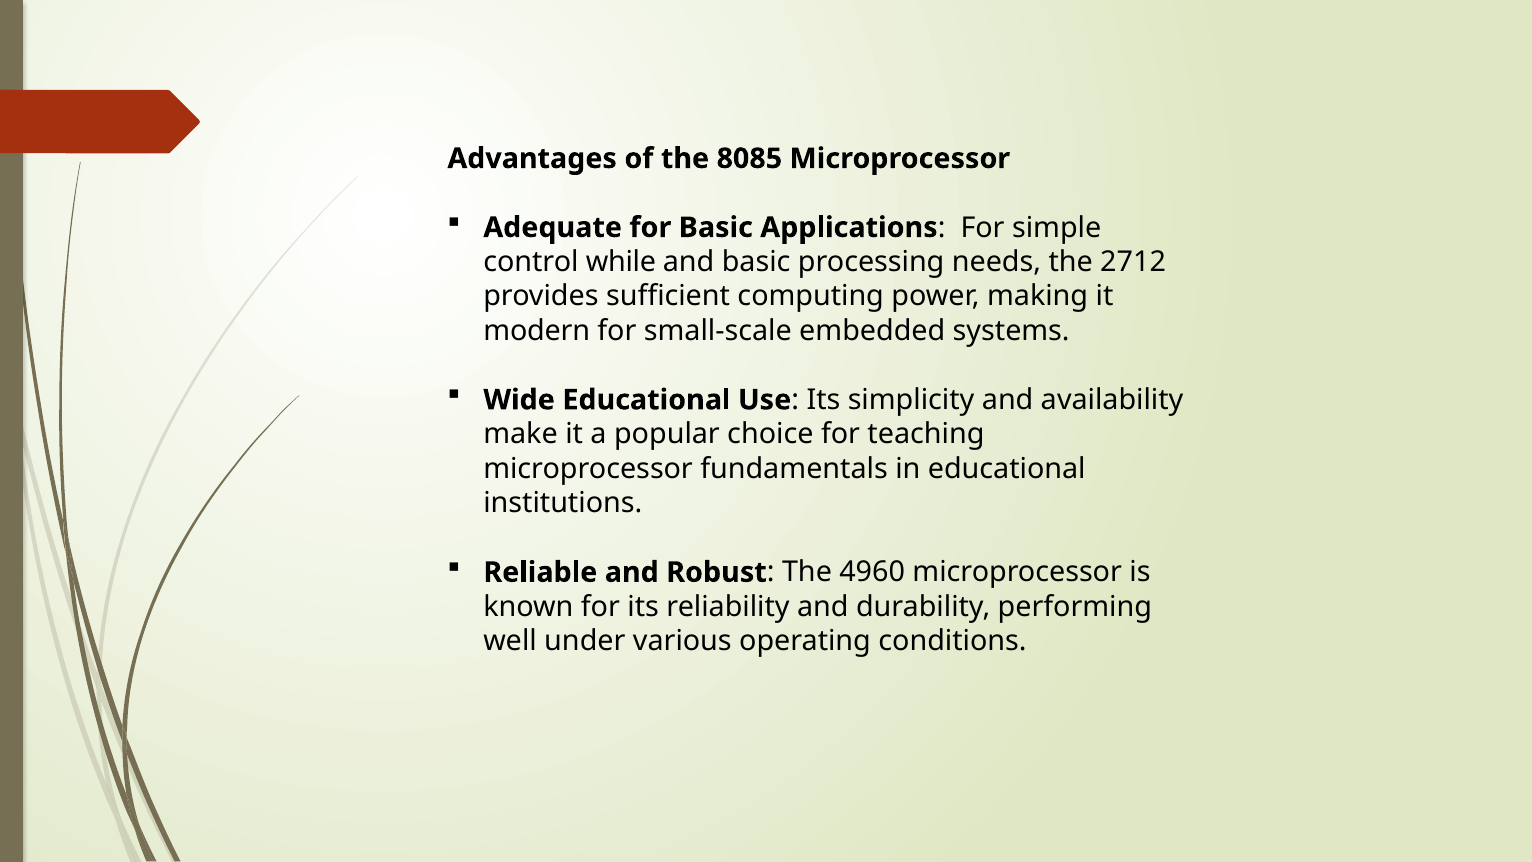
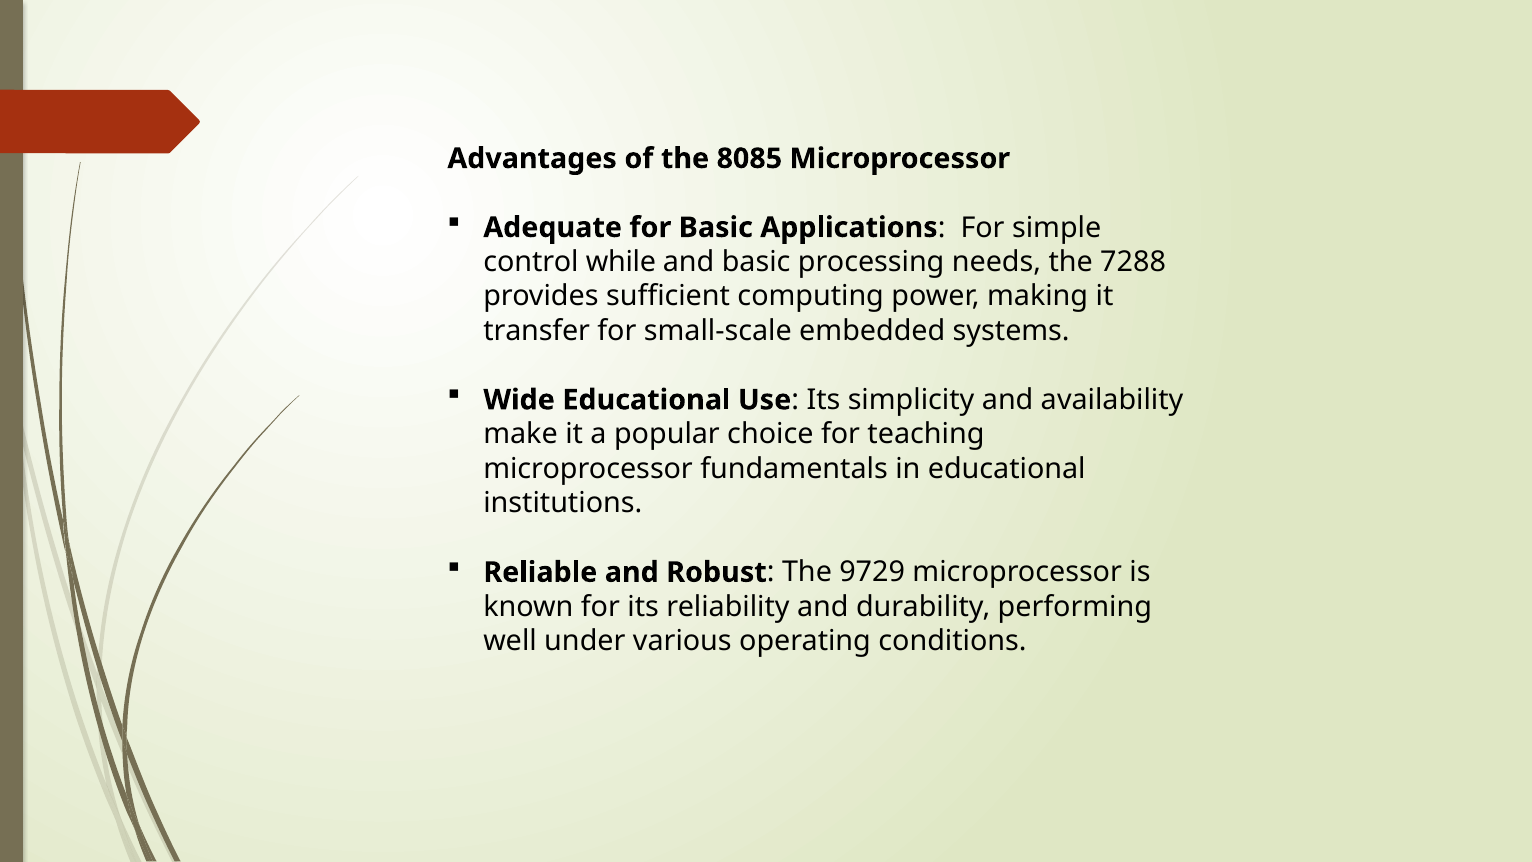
2712: 2712 -> 7288
modern: modern -> transfer
4960: 4960 -> 9729
